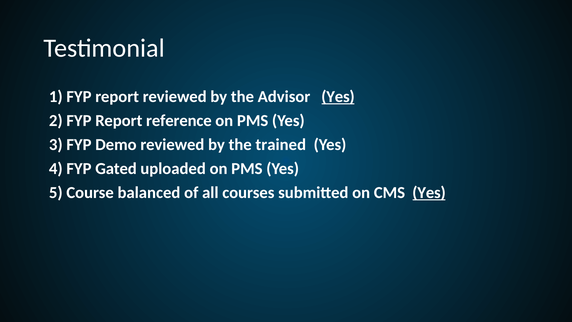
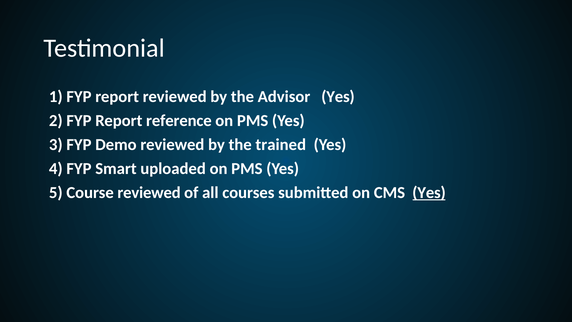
Yes at (338, 97) underline: present -> none
Gated: Gated -> Smart
Course balanced: balanced -> reviewed
